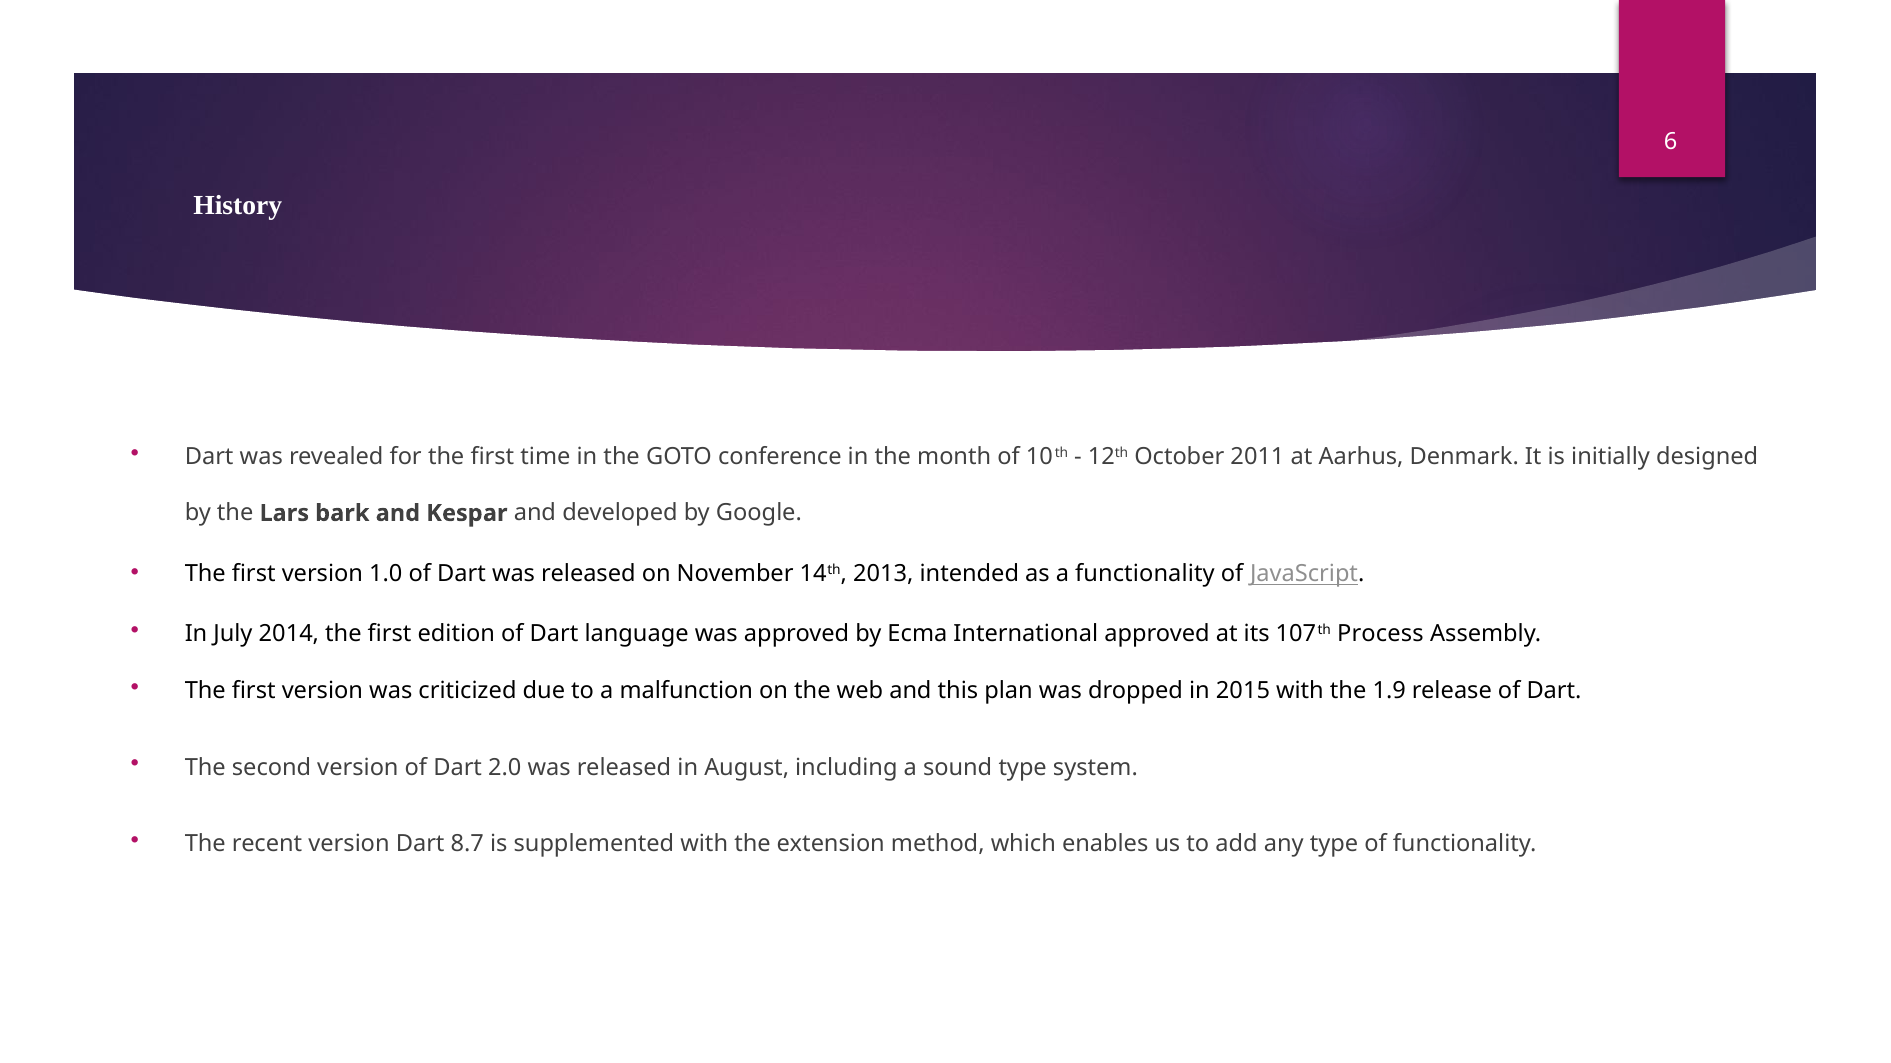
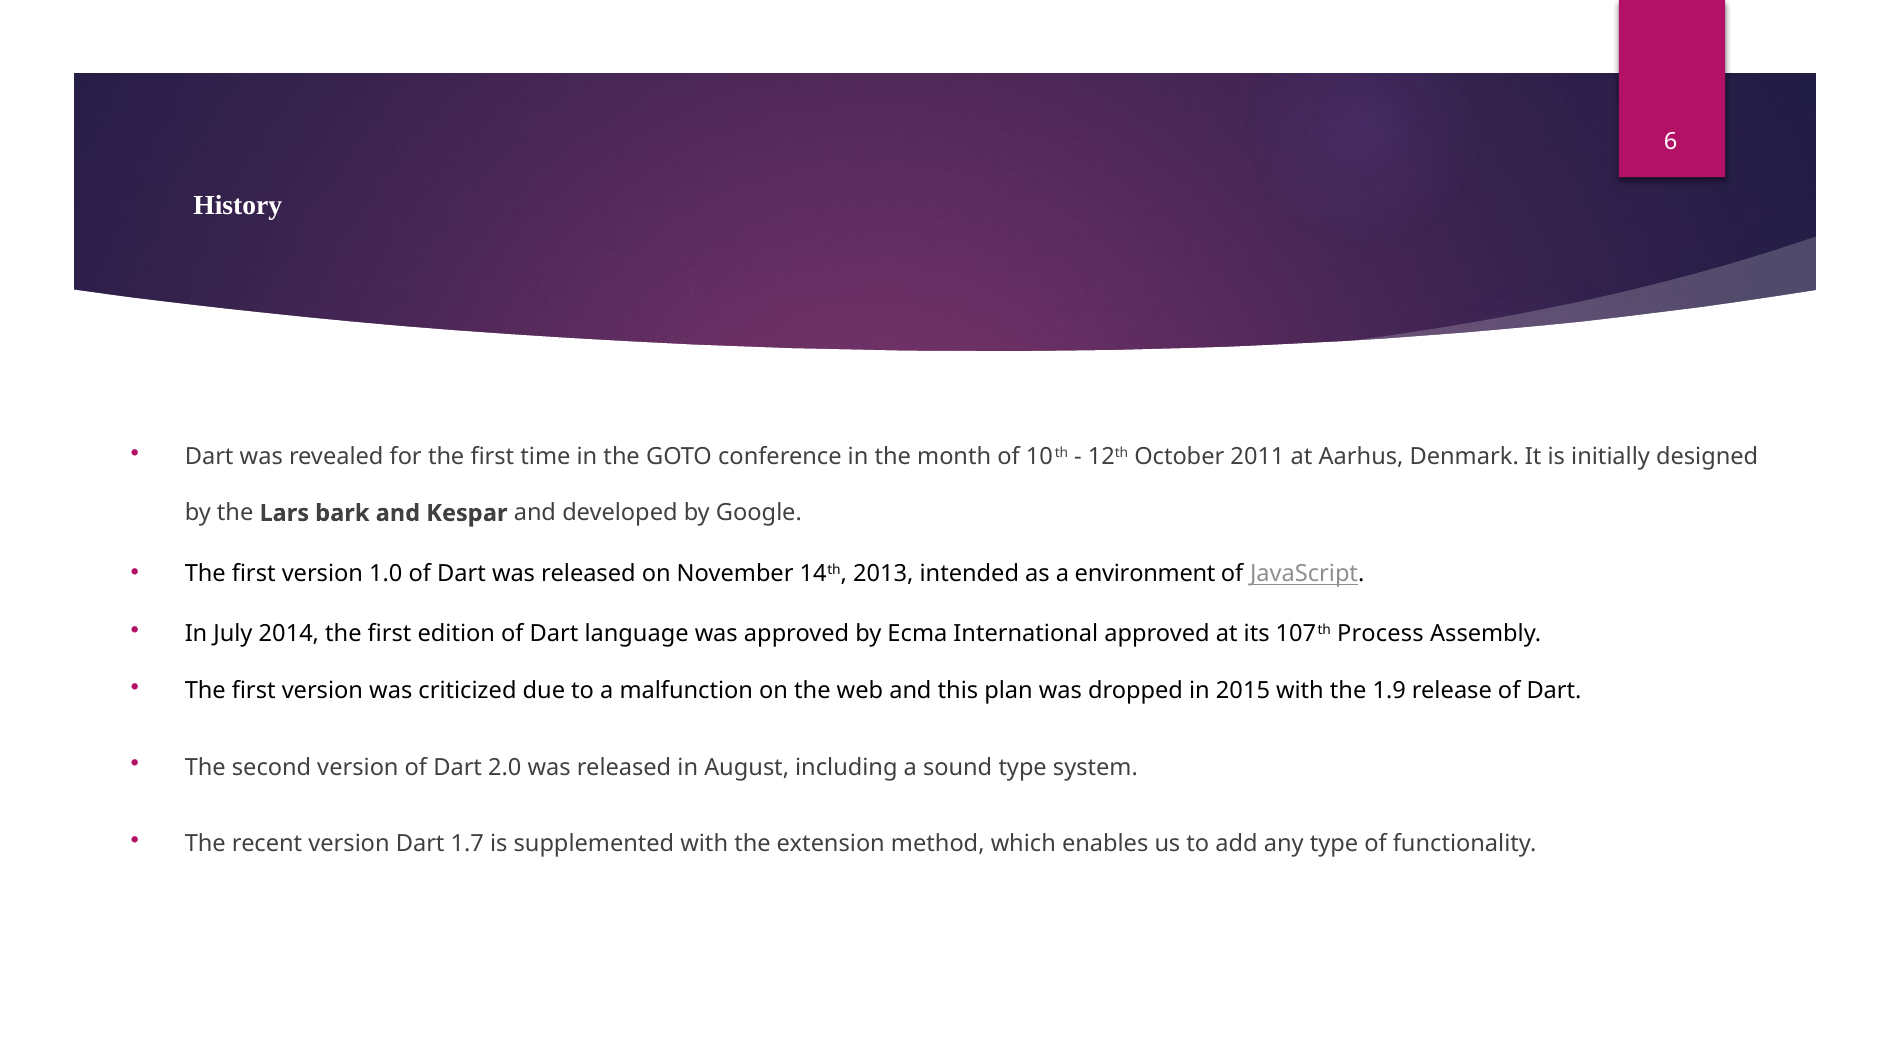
a functionality: functionality -> environment
8.7: 8.7 -> 1.7
